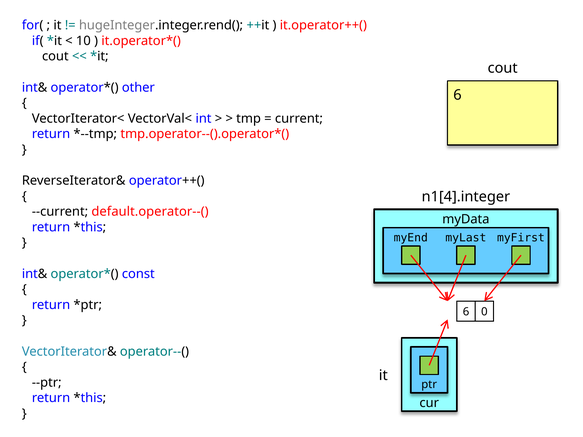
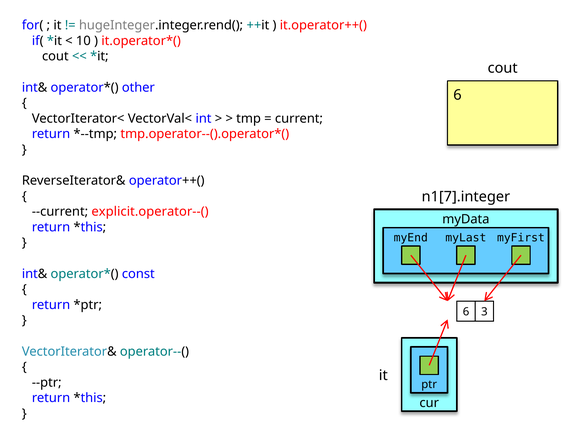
n1[4].integer: n1[4].integer -> n1[7].integer
default.operator--(: default.operator--( -> explicit.operator--(
0: 0 -> 3
